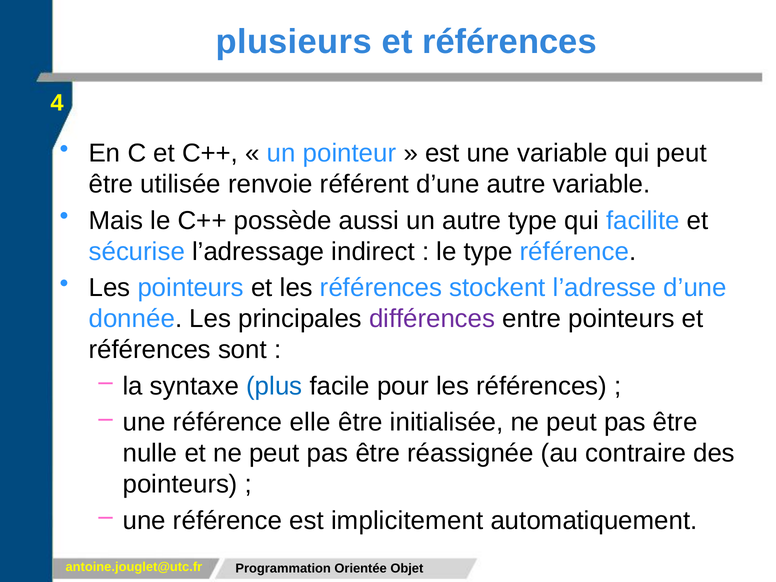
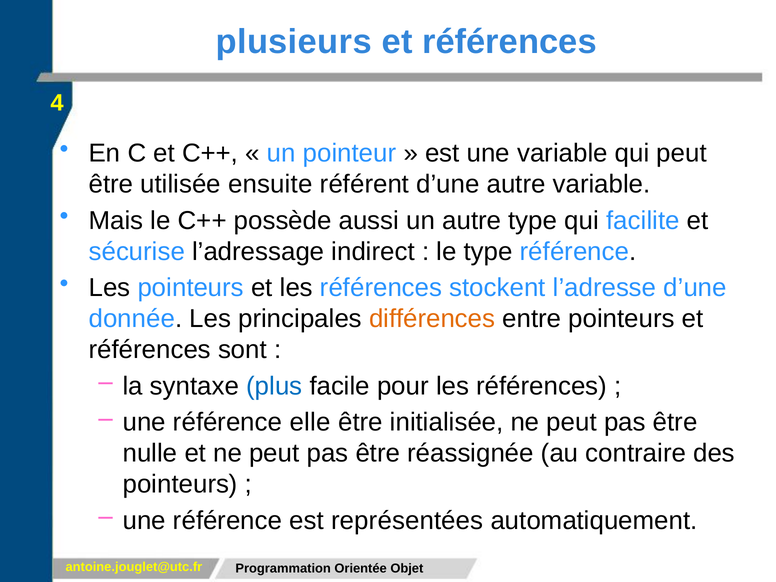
renvoie: renvoie -> ensuite
différences colour: purple -> orange
implicitement: implicitement -> représentées
